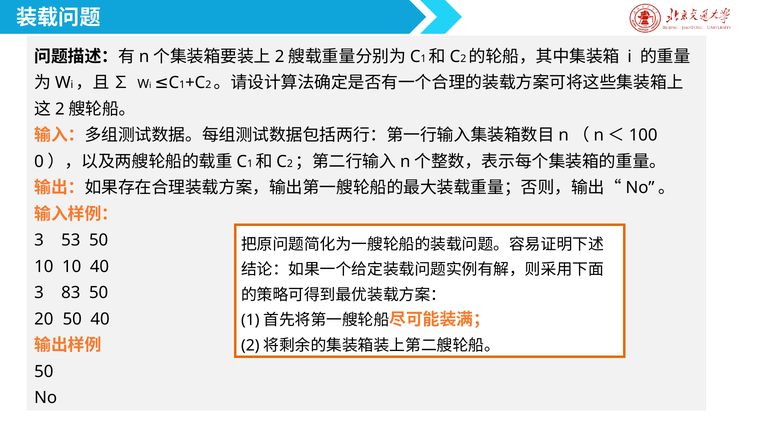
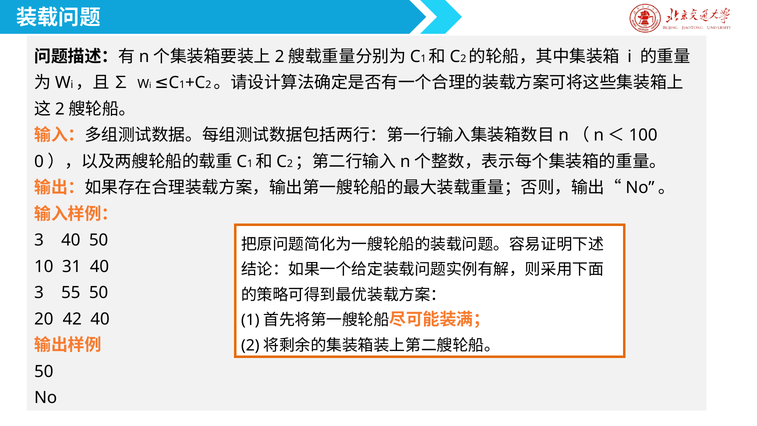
3 53: 53 -> 40
10 10: 10 -> 31
83: 83 -> 55
50 at (72, 319): 50 -> 42
